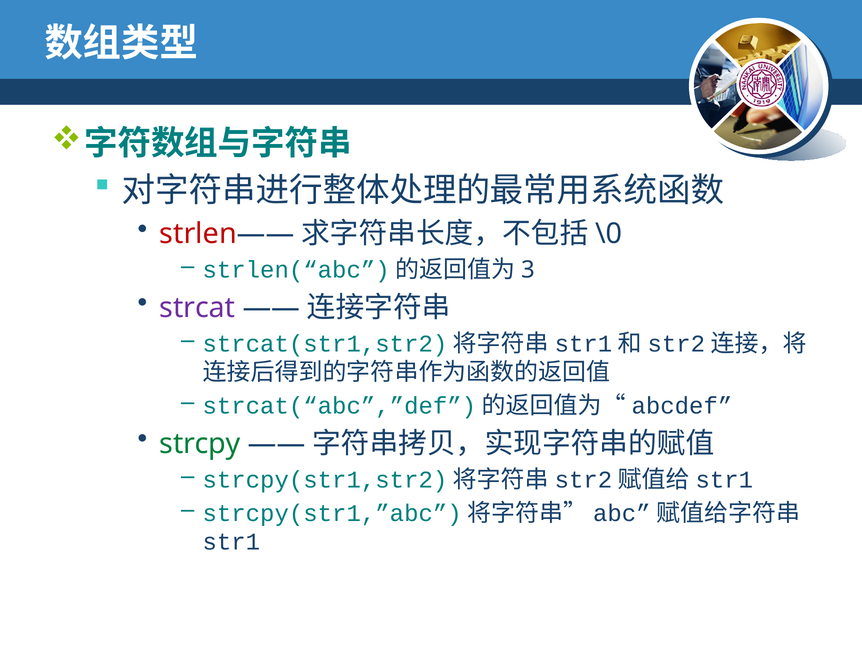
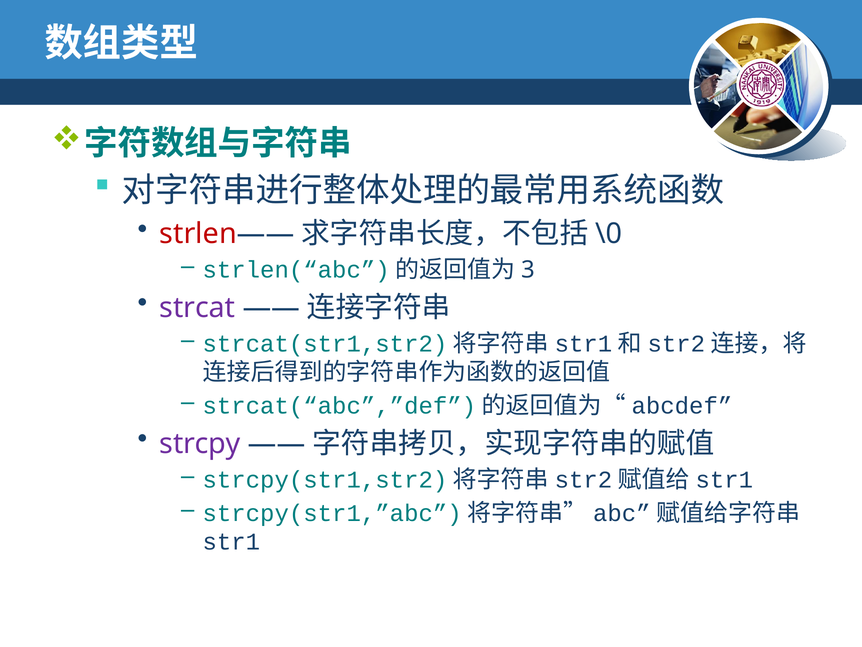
strcpy colour: green -> purple
